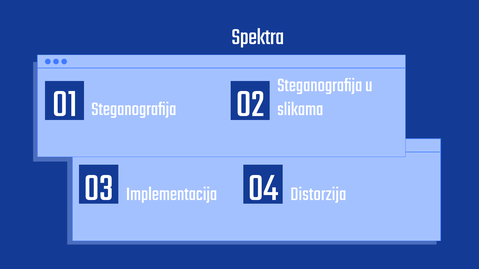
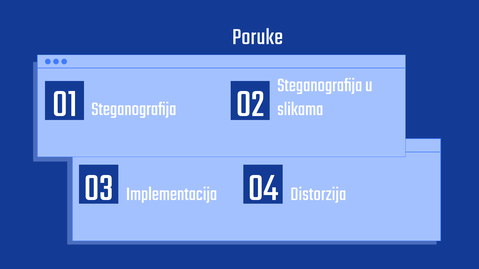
Spektra: Spektra -> Poruke
